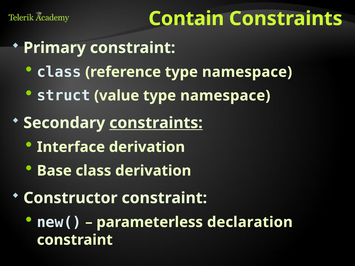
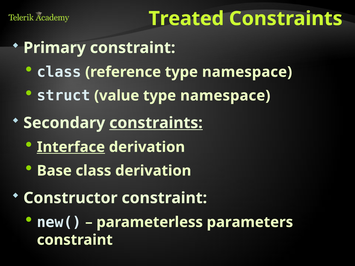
Contain: Contain -> Treated
Interface underline: none -> present
declaration: declaration -> parameters
